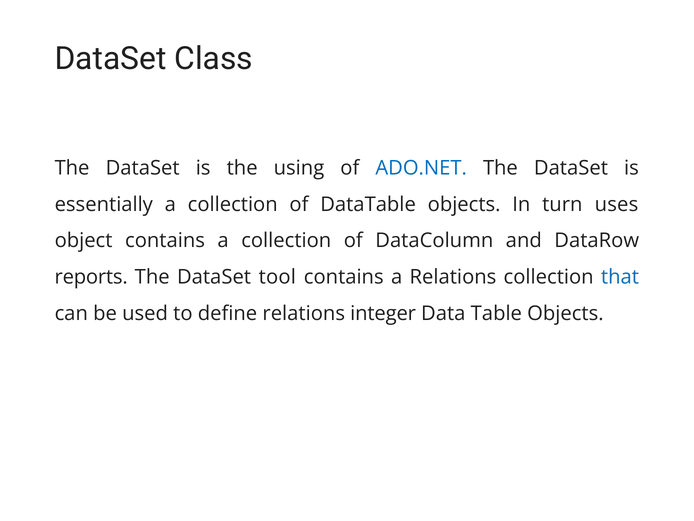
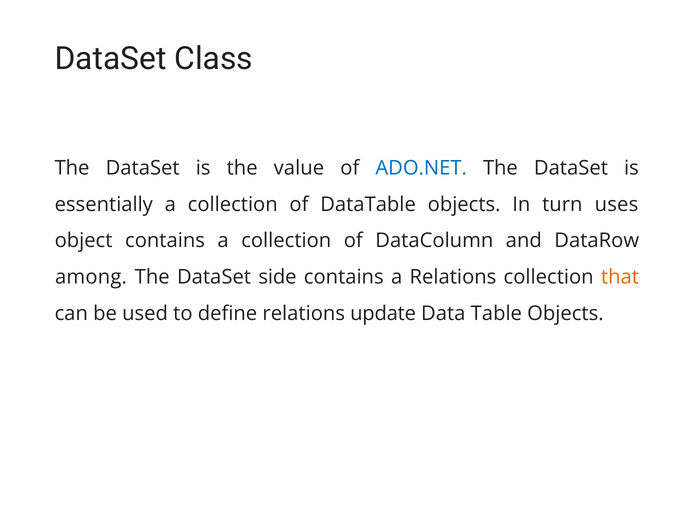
using: using -> value
reports: reports -> among
tool: tool -> side
that colour: blue -> orange
integer: integer -> update
